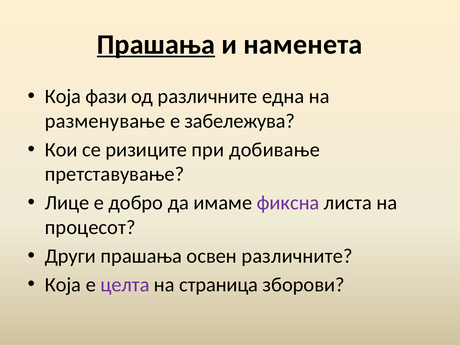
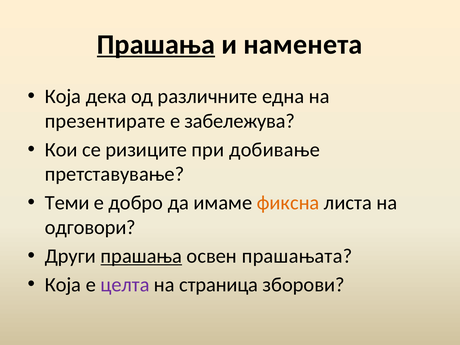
фази: фази -> дека
разменување: разменување -> презентирате
Лице: Лице -> Теми
фиксна colour: purple -> orange
процесот: процесот -> одговори
прашања at (141, 256) underline: none -> present
освен различните: различните -> прашањата
